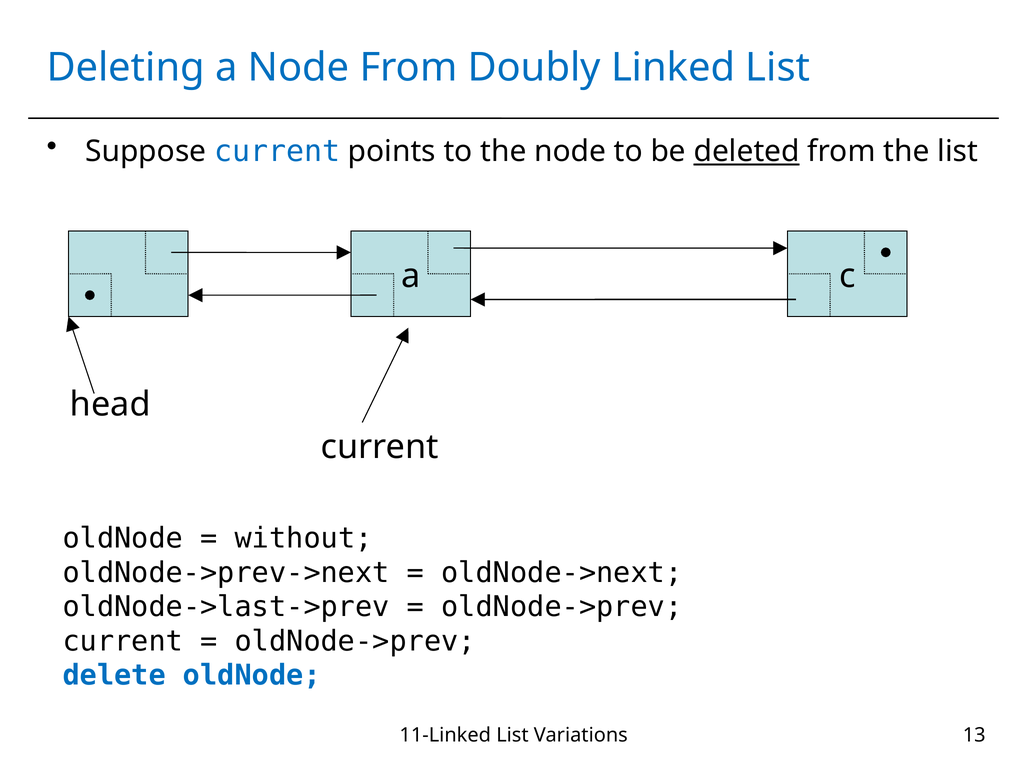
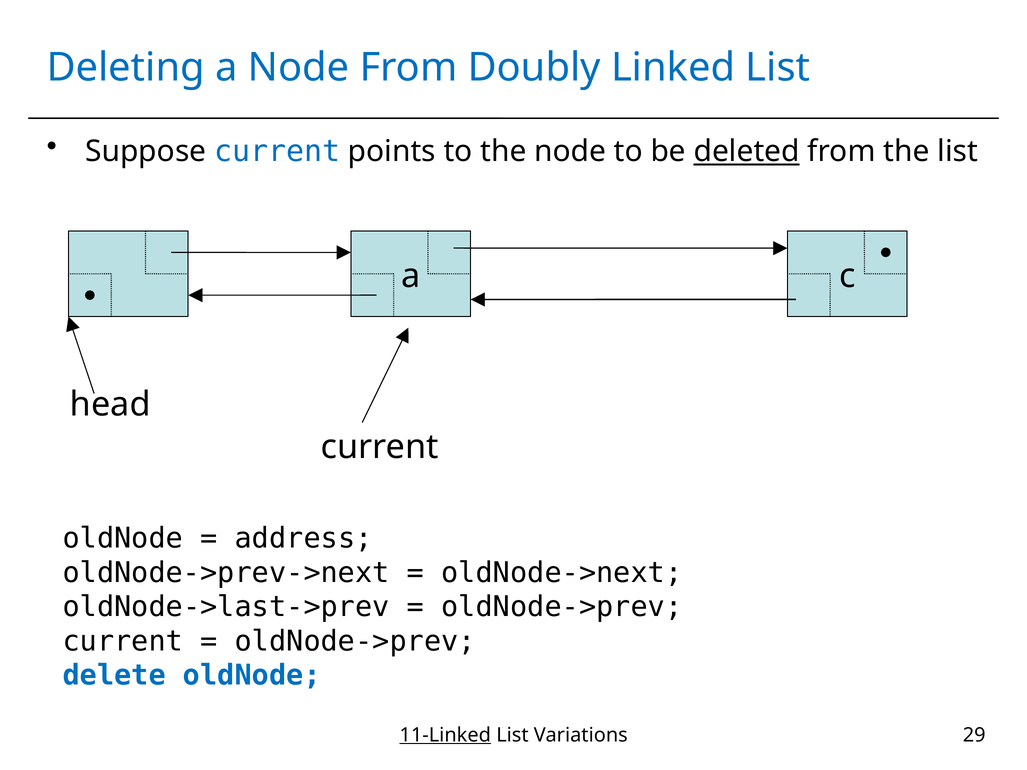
without: without -> address
11-Linked underline: none -> present
13: 13 -> 29
